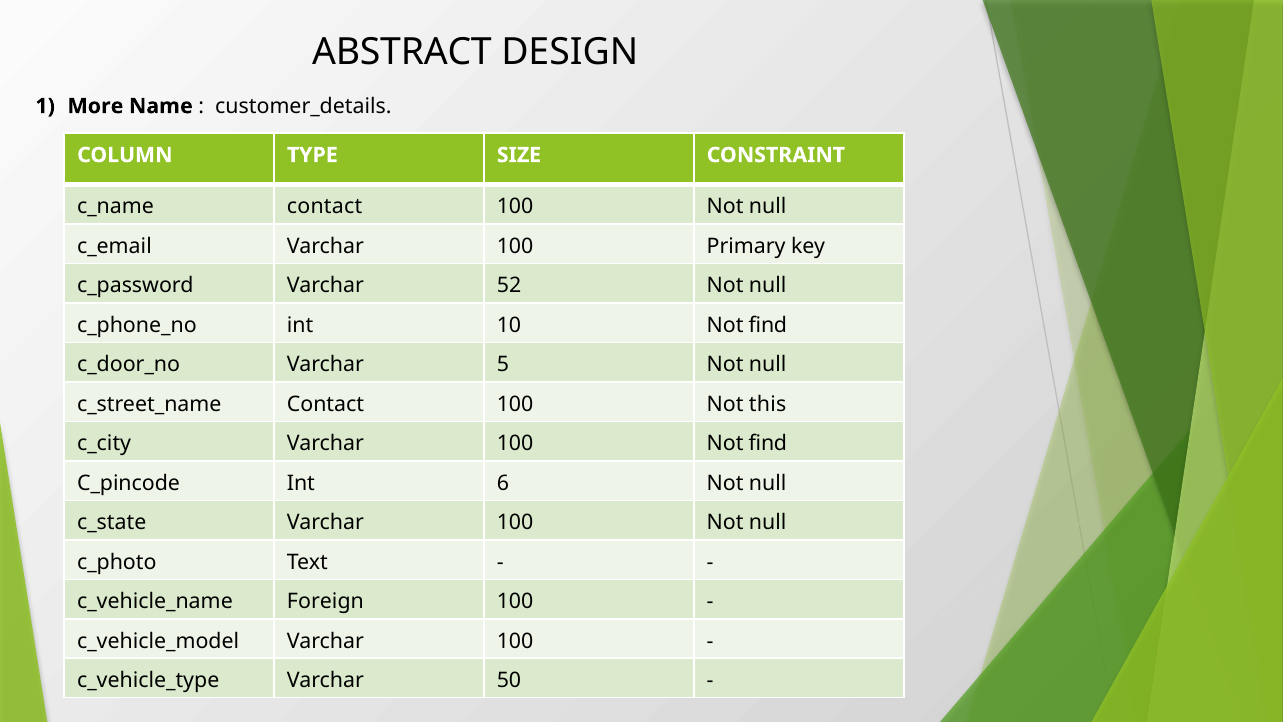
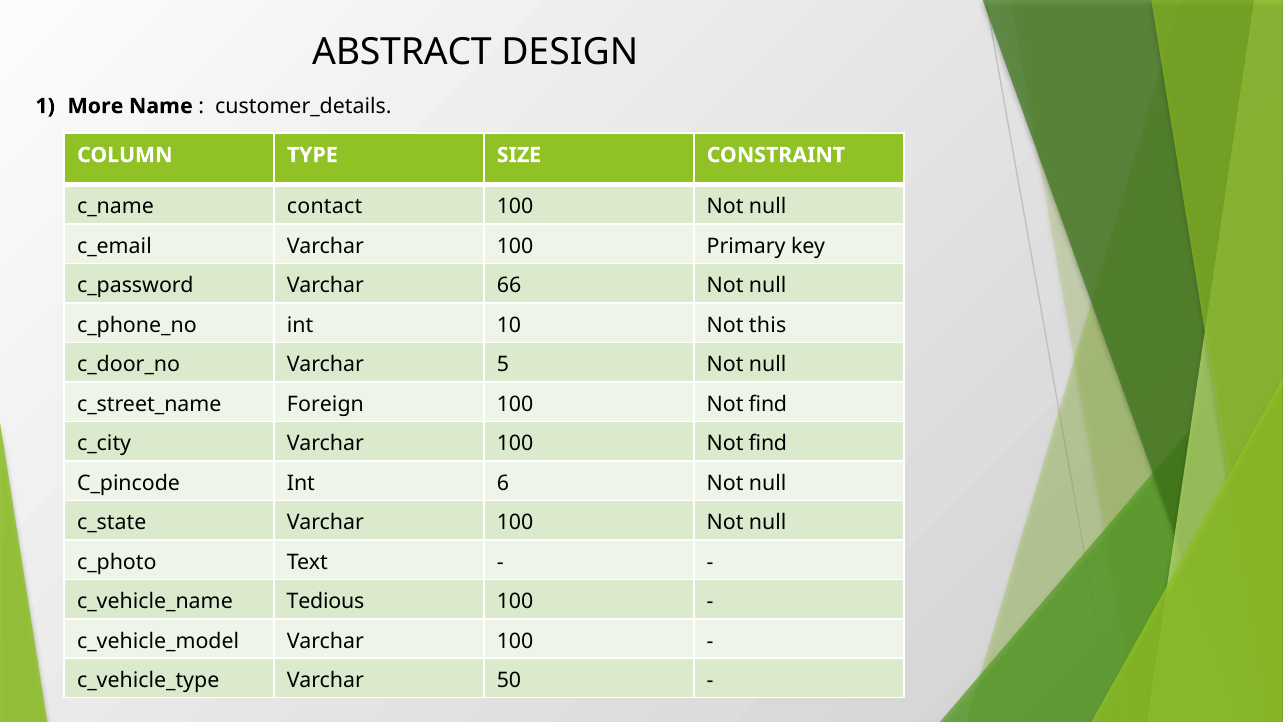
52: 52 -> 66
10 Not find: find -> this
Contact at (325, 404): Contact -> Foreign
this at (768, 404): this -> find
Foreign: Foreign -> Tedious
